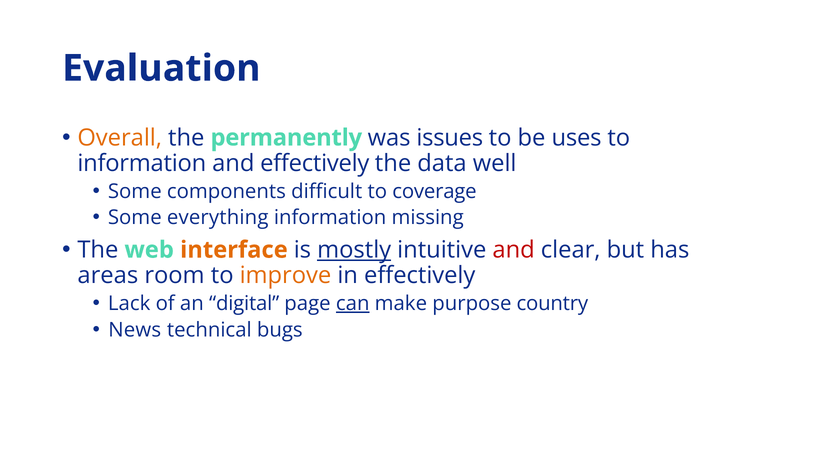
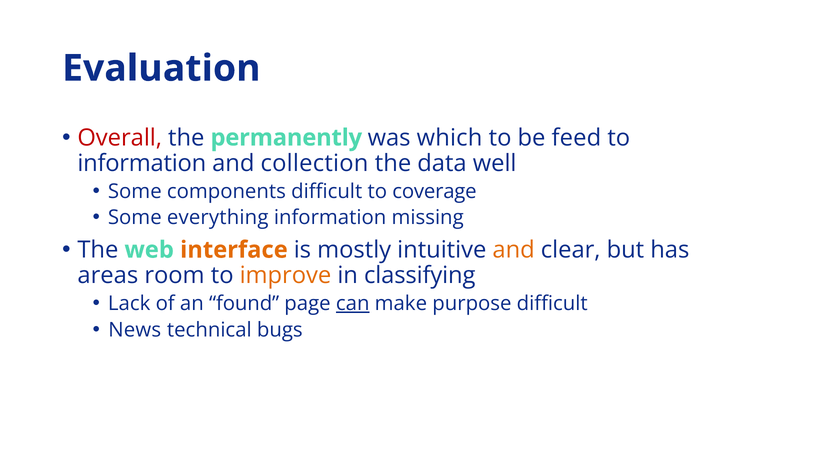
Overall colour: orange -> red
issues: issues -> which
uses: uses -> feed
and effectively: effectively -> collection
mostly underline: present -> none
and at (514, 250) colour: red -> orange
in effectively: effectively -> classifying
digital: digital -> found
purpose country: country -> difficult
